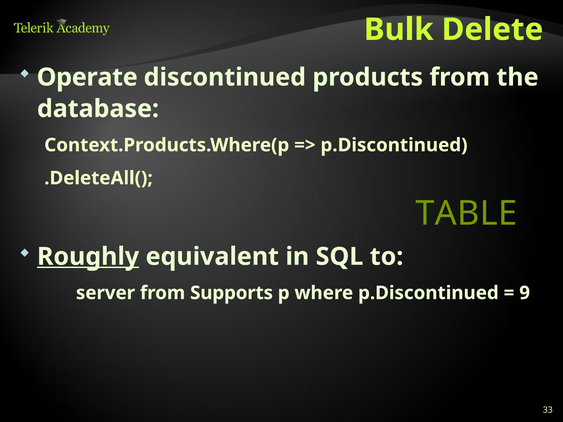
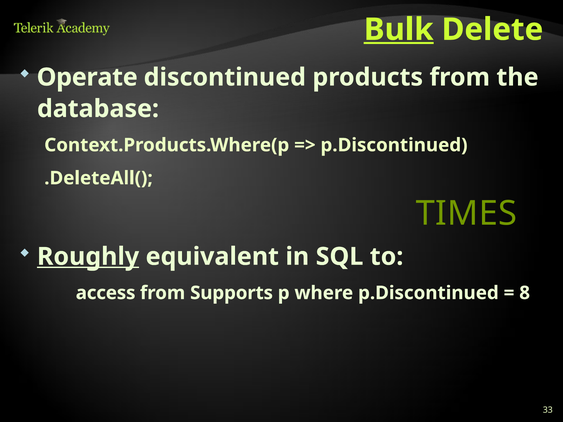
Bulk underline: none -> present
TABLE: TABLE -> TIMES
server: server -> access
9: 9 -> 8
